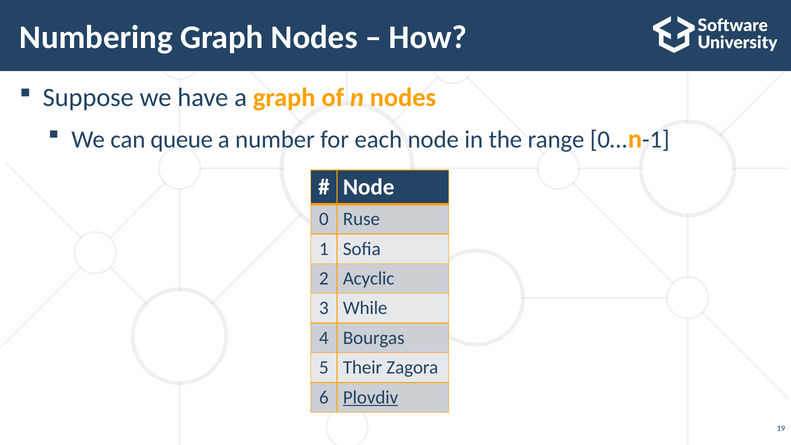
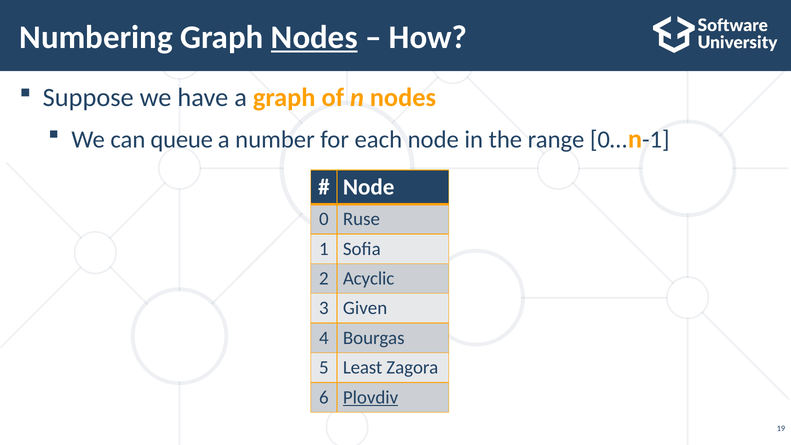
Nodes at (314, 37) underline: none -> present
While: While -> Given
Their: Their -> Least
